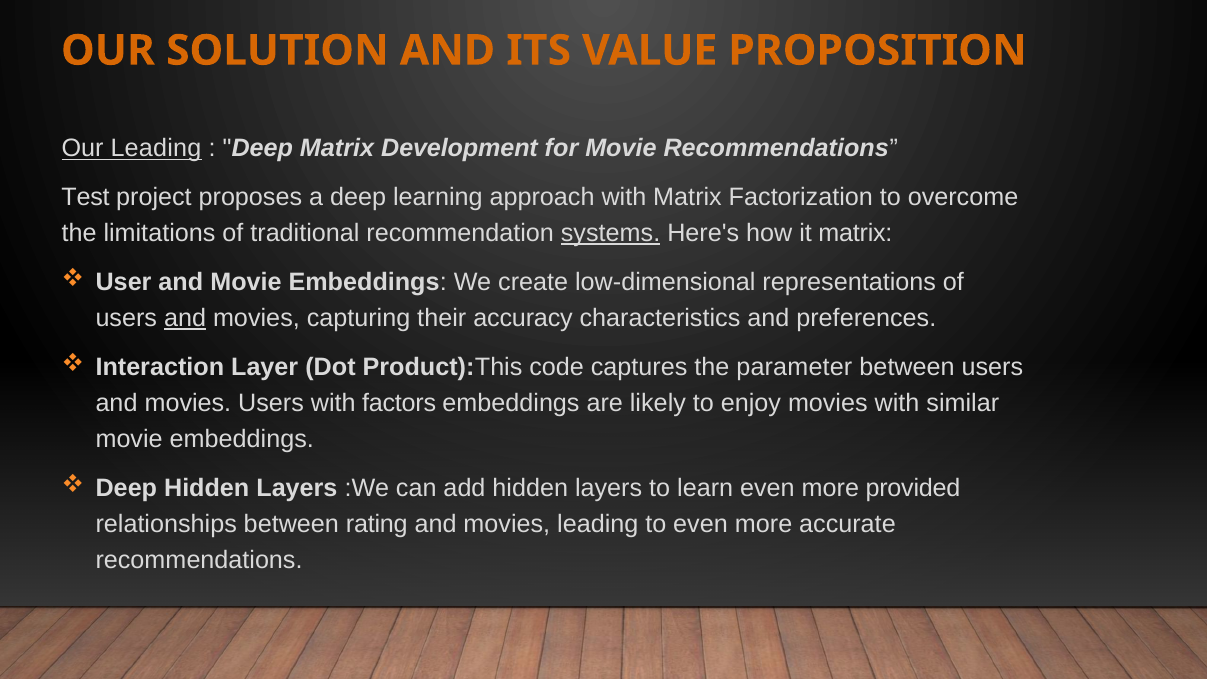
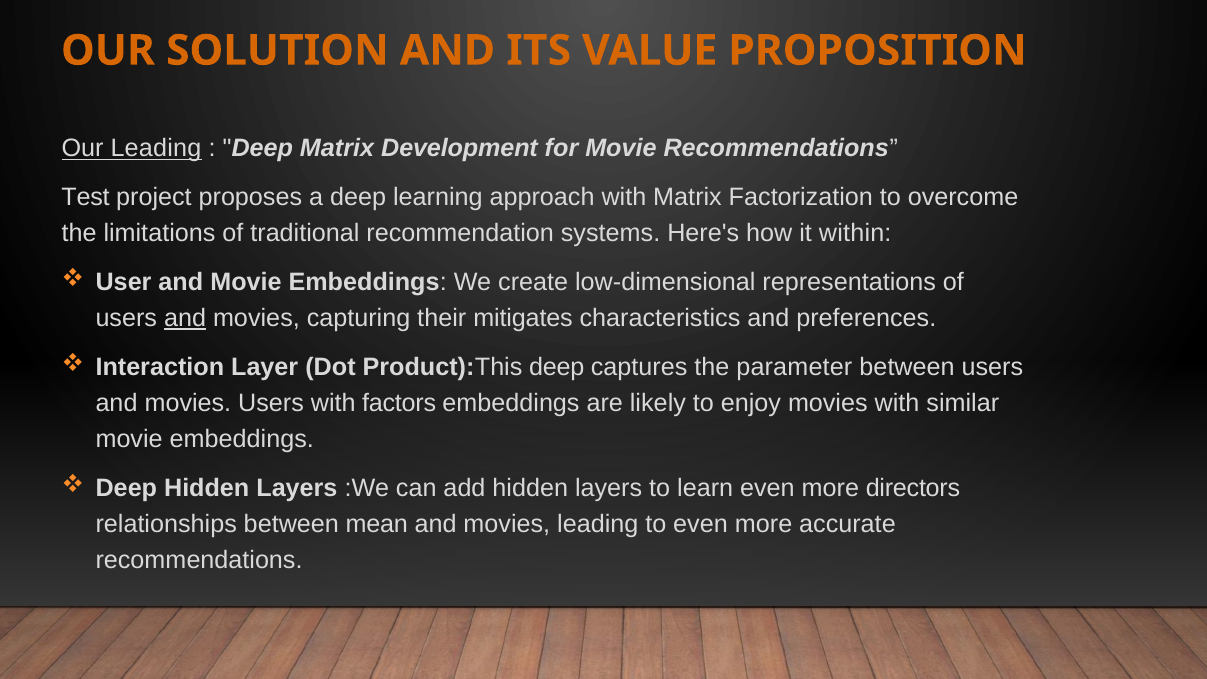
systems underline: present -> none
it matrix: matrix -> within
accuracy: accuracy -> mitigates
Product):This code: code -> deep
provided: provided -> directors
rating: rating -> mean
